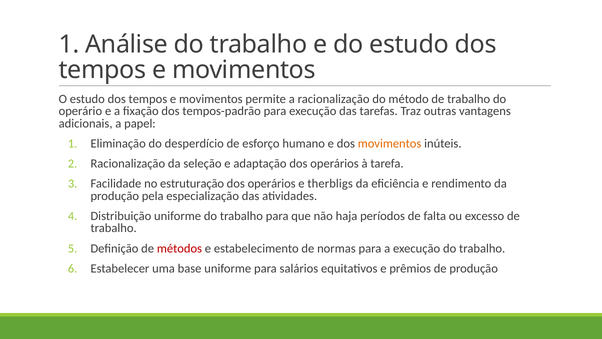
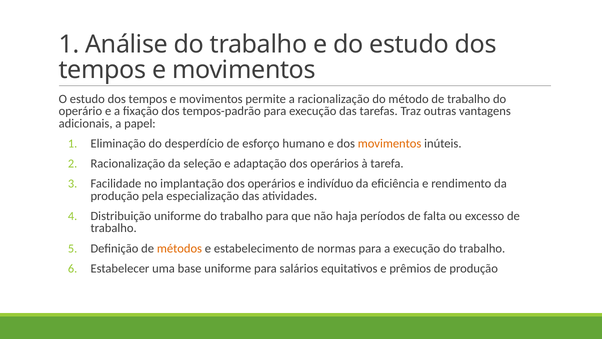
estruturação: estruturação -> implantação
therbligs: therbligs -> indivíduo
métodos colour: red -> orange
